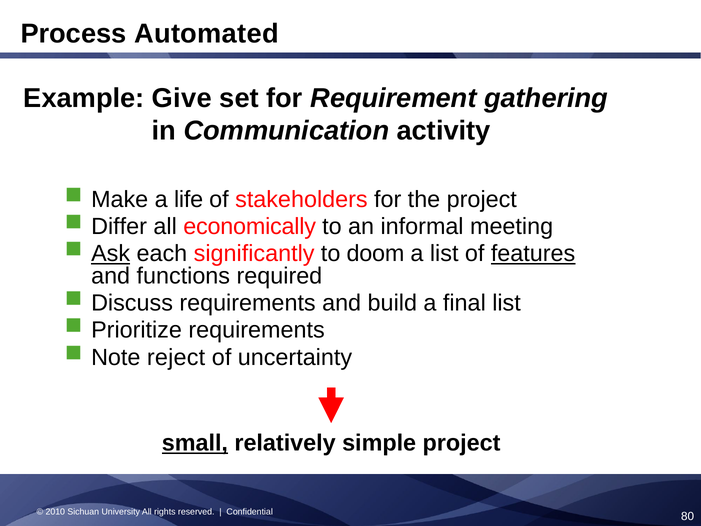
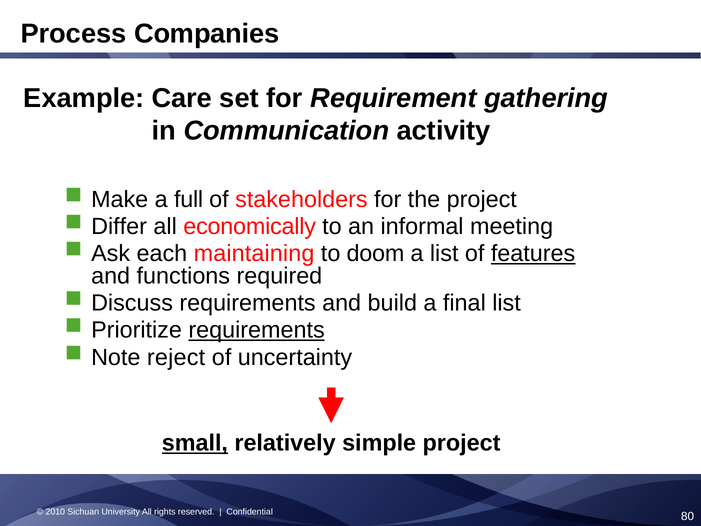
Automated: Automated -> Companies
Give: Give -> Care
life: life -> full
Ask underline: present -> none
significantly: significantly -> maintaining
requirements at (257, 330) underline: none -> present
